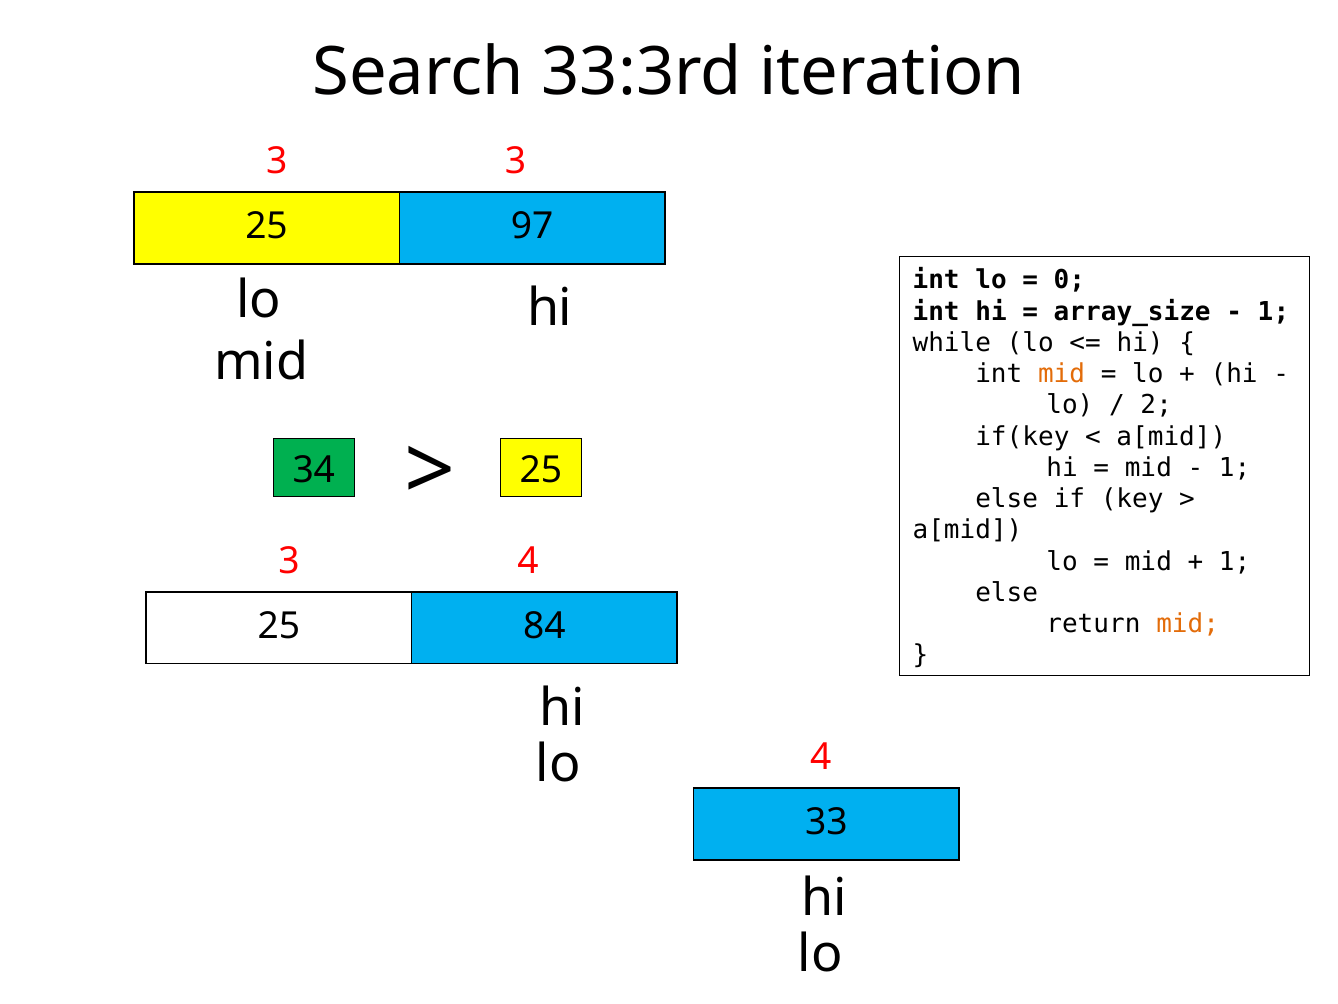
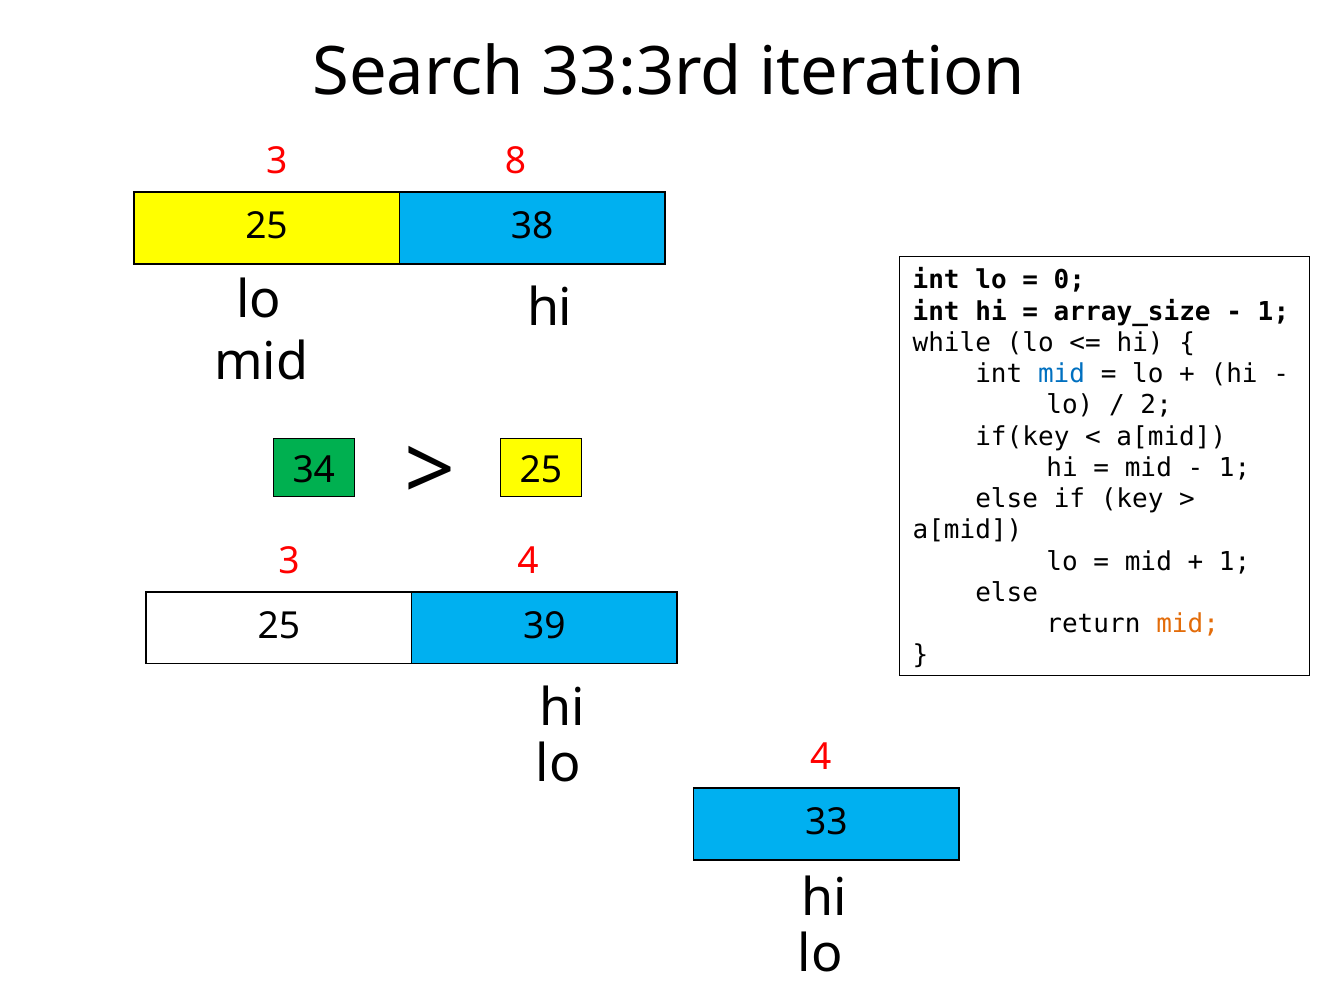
3 3: 3 -> 8
97: 97 -> 38
mid at (1062, 374) colour: orange -> blue
84: 84 -> 39
